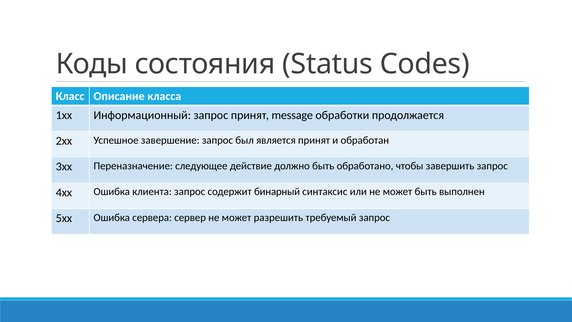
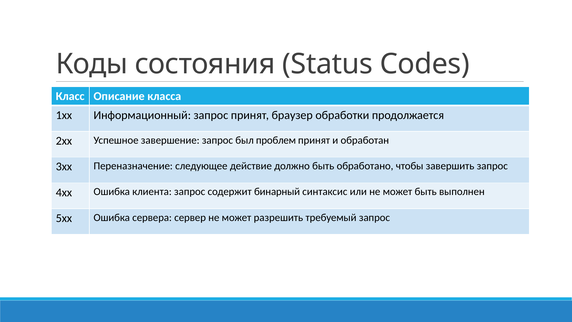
message: message -> браузер
является: является -> проблем
